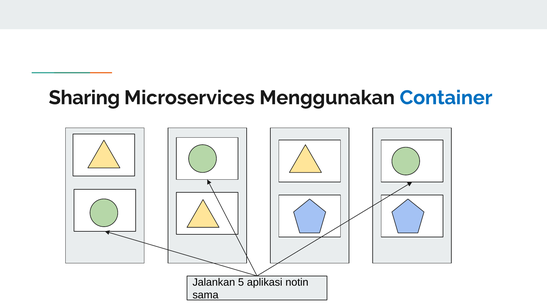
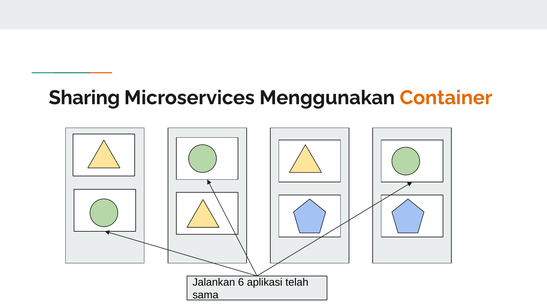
Container colour: blue -> orange
5: 5 -> 6
notin: notin -> telah
